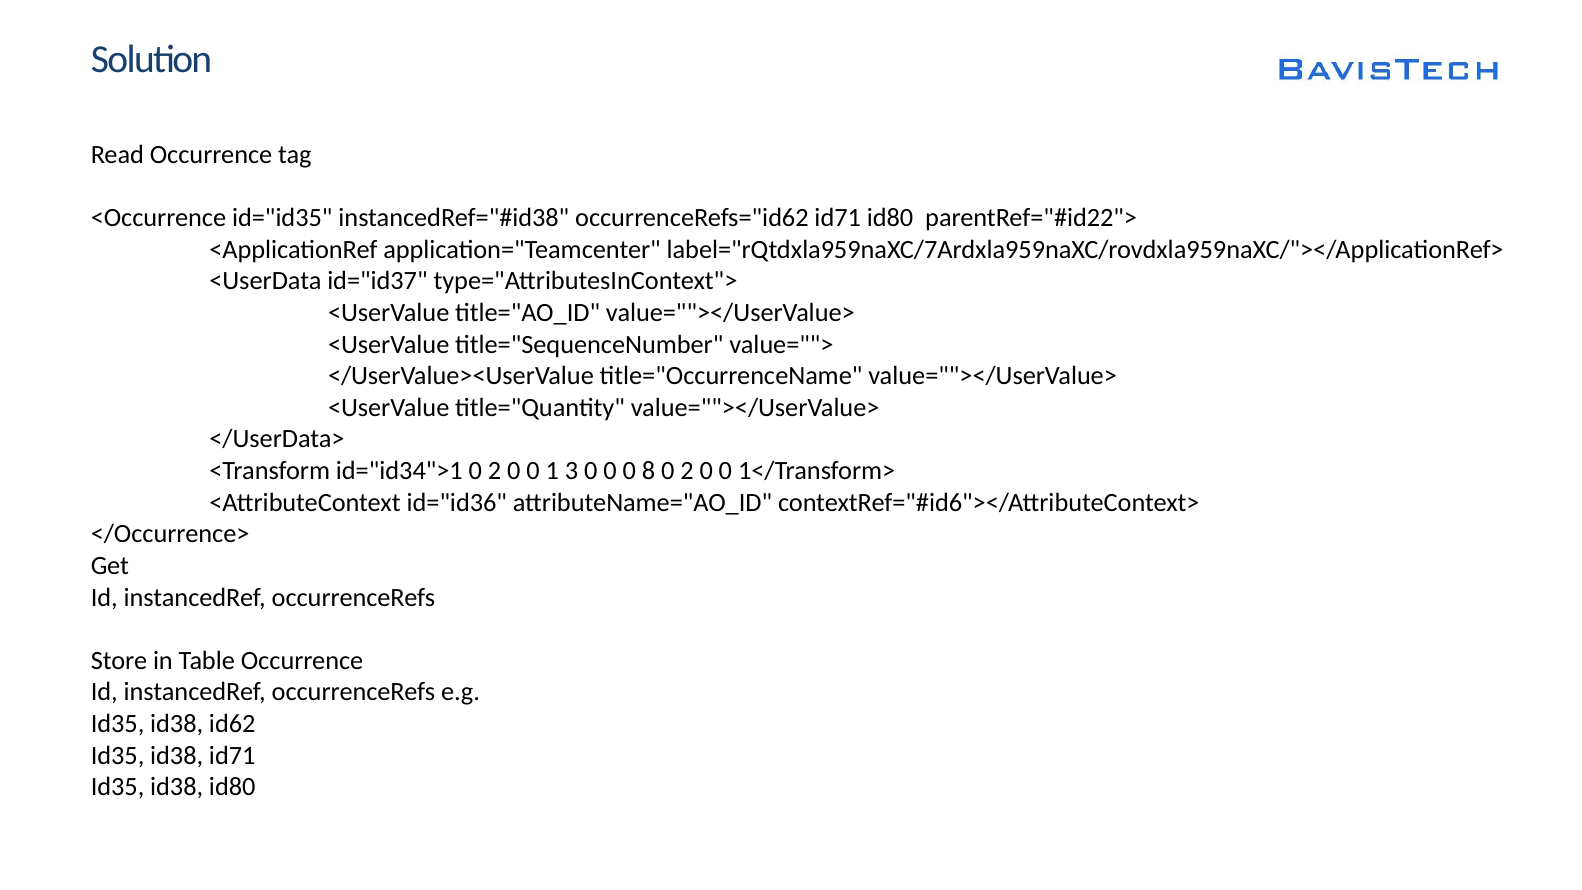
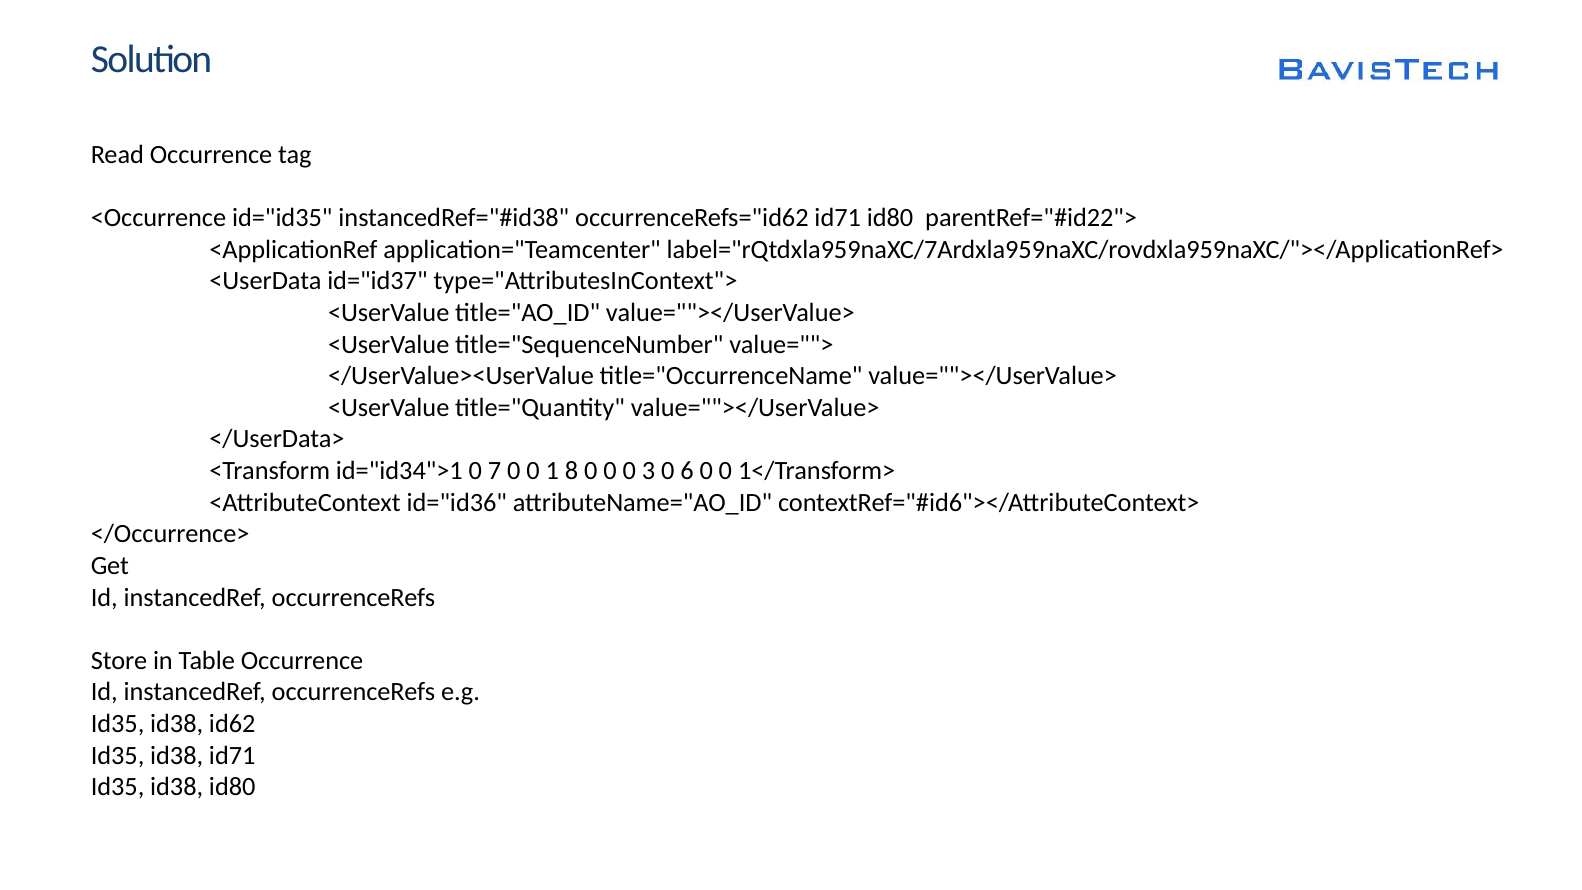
id="id34">1 0 2: 2 -> 7
3: 3 -> 8
8: 8 -> 3
2 at (687, 471): 2 -> 6
